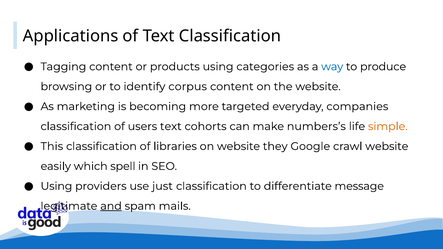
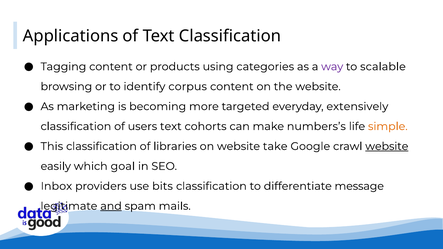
way colour: blue -> purple
produce: produce -> scalable
companies: companies -> extensively
they: they -> take
website at (387, 146) underline: none -> present
spell: spell -> goal
Using at (56, 186): Using -> Inbox
just: just -> bits
